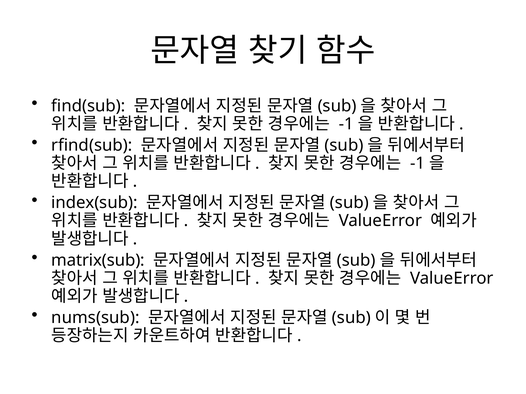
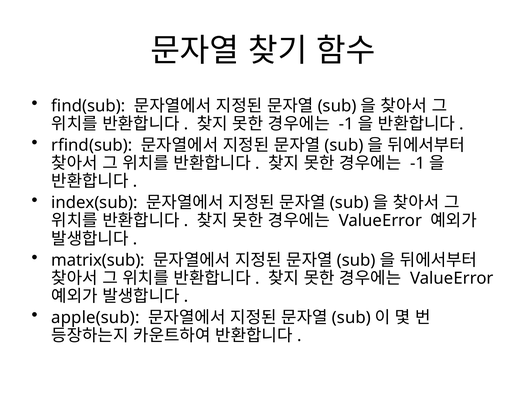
nums(sub: nums(sub -> apple(sub
